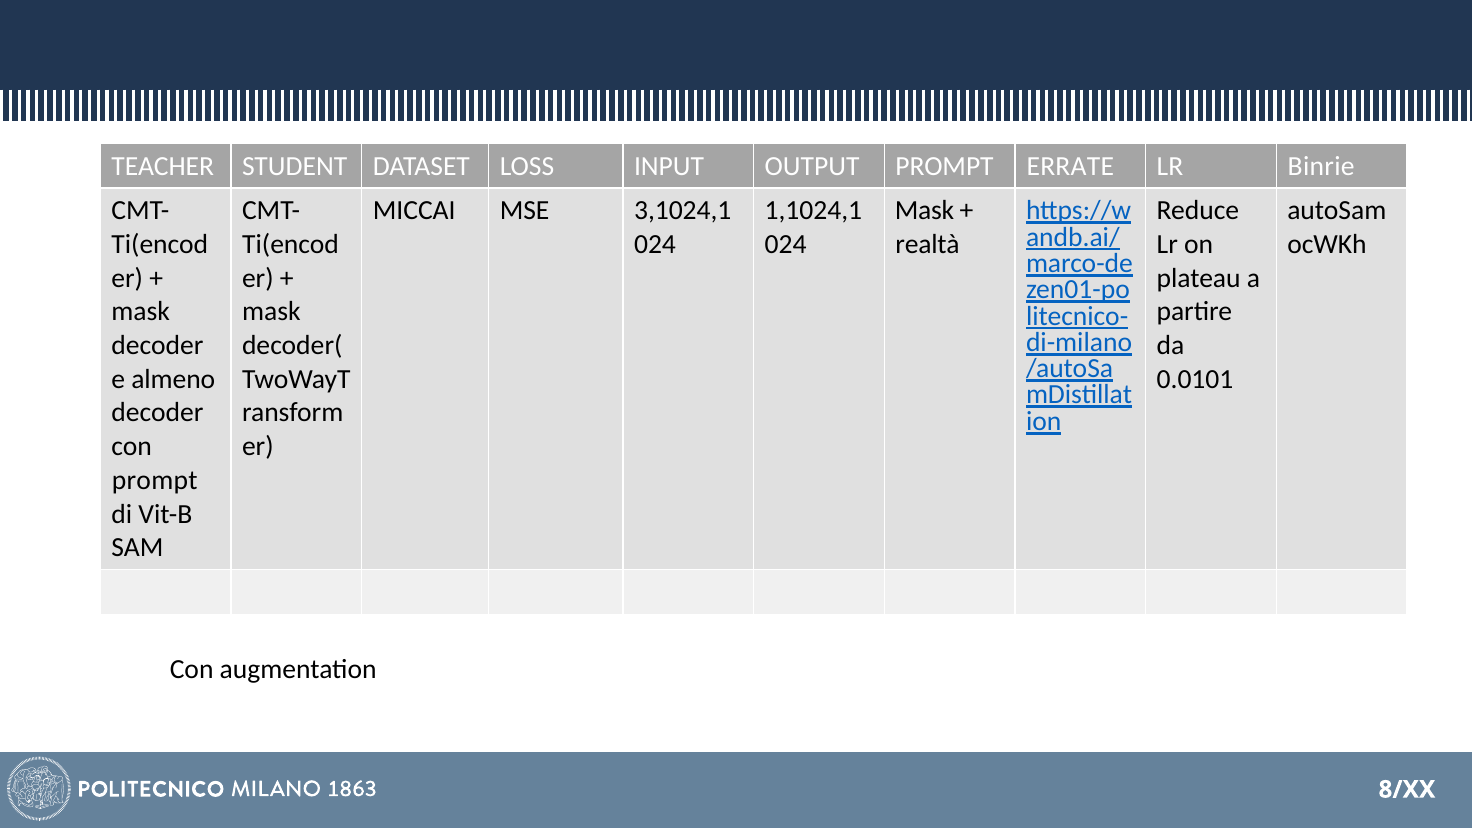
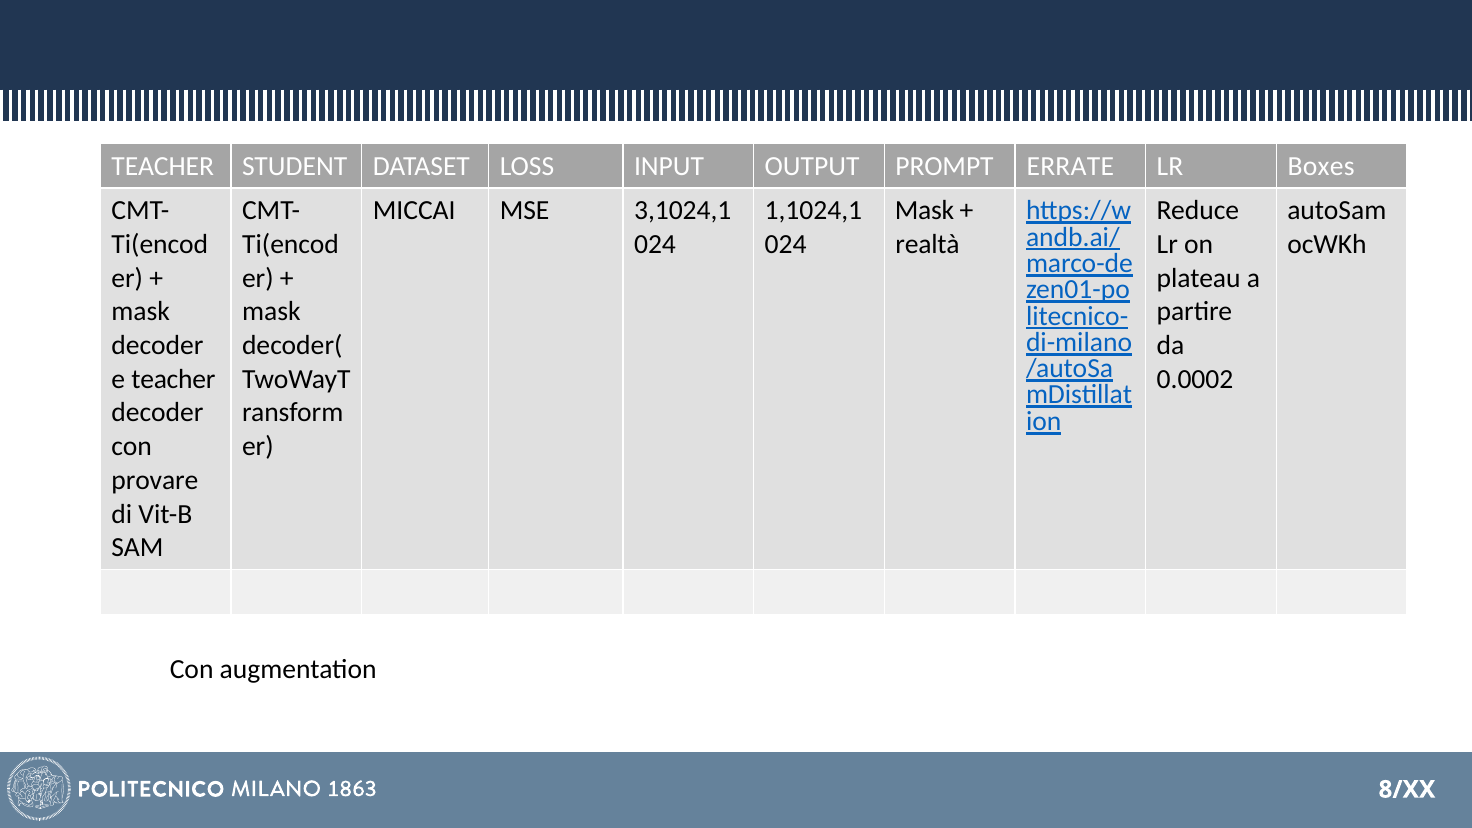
Binrie: Binrie -> Boxes
e almeno: almeno -> teacher
0.0101: 0.0101 -> 0.0002
prompt at (155, 480): prompt -> provare
